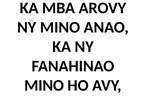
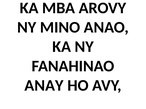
MINO at (44, 86): MINO -> ANAY
